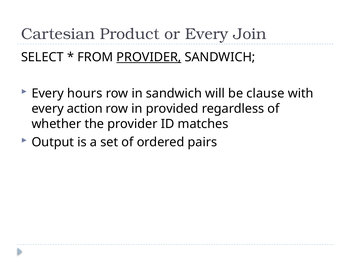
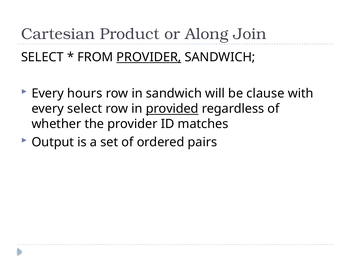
or Every: Every -> Along
every action: action -> select
provided underline: none -> present
